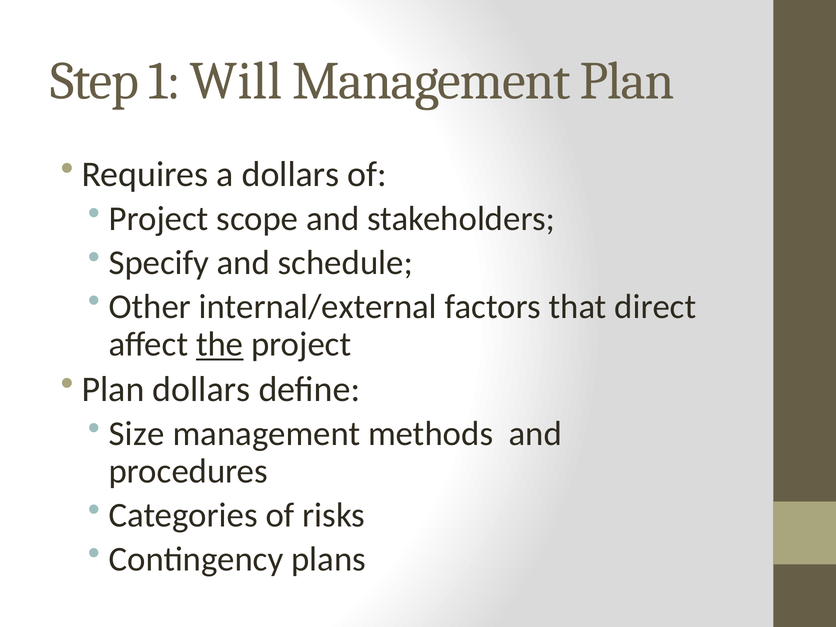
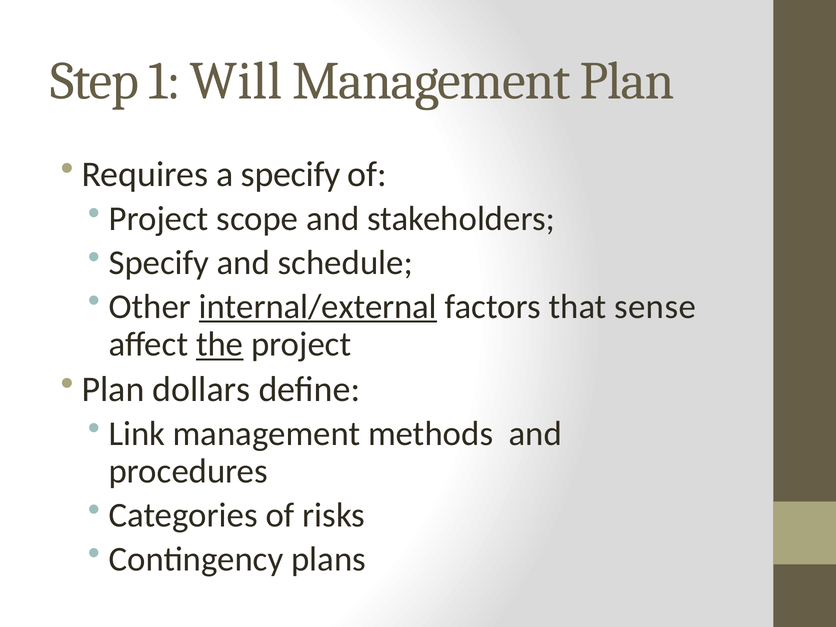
a dollars: dollars -> specify
internal/external underline: none -> present
direct: direct -> sense
Size: Size -> Link
